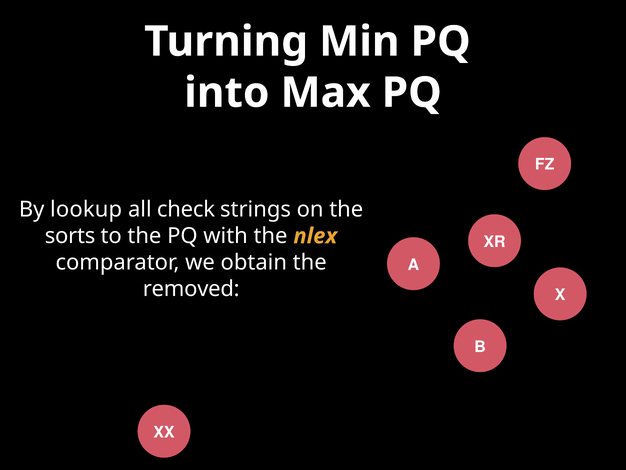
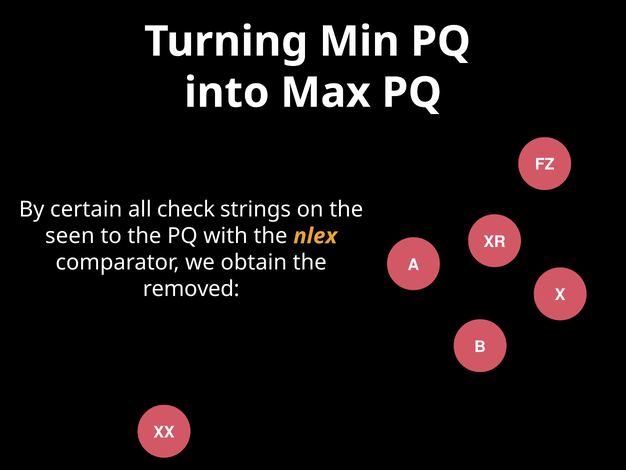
lookup: lookup -> certain
sorts: sorts -> seen
